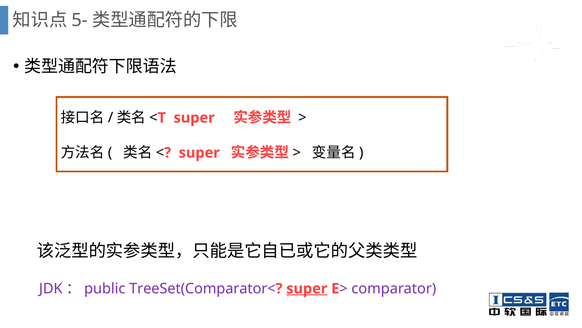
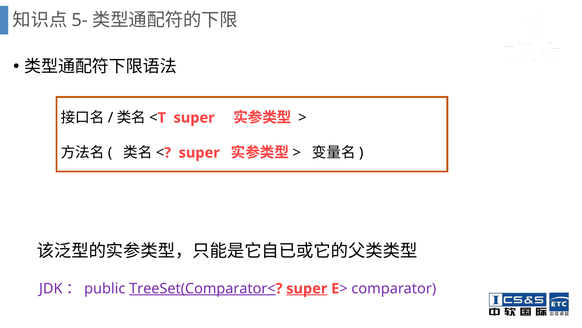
TreeSet(Comparator< underline: none -> present
